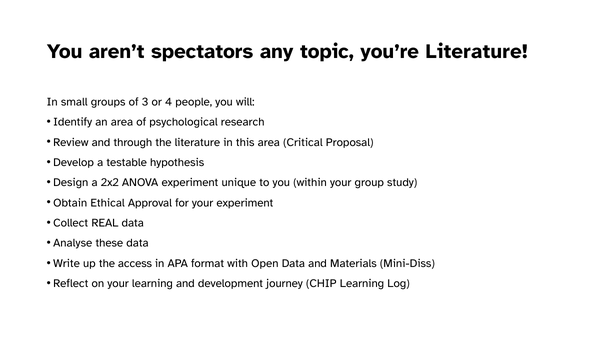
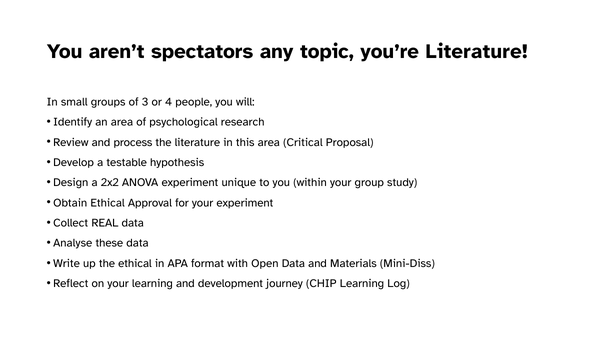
through: through -> process
the access: access -> ethical
